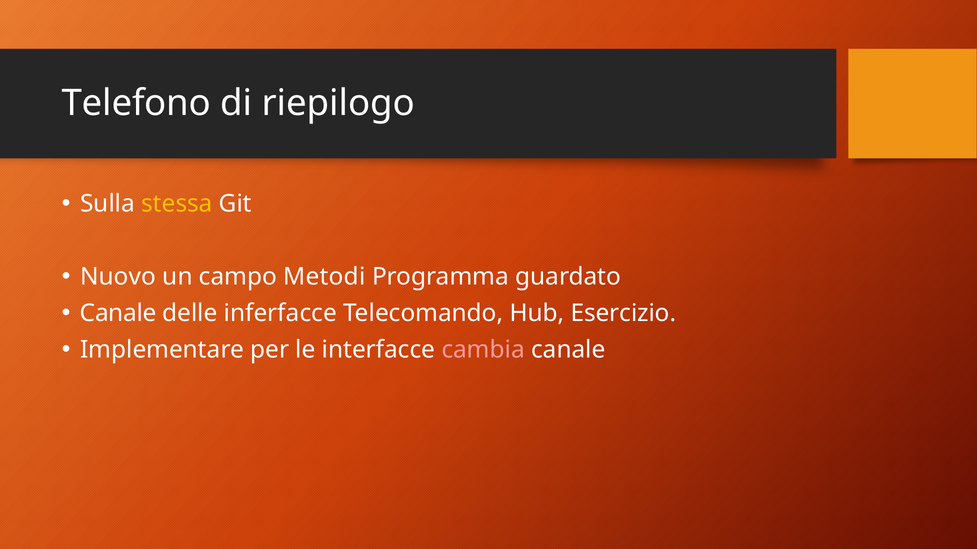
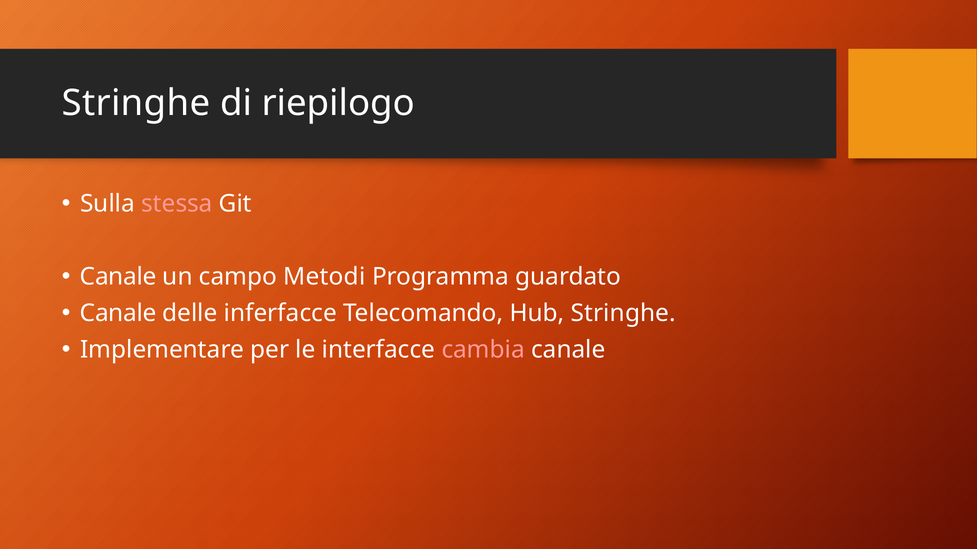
Telefono at (136, 103): Telefono -> Stringhe
stessa colour: yellow -> pink
Nuovo at (118, 277): Nuovo -> Canale
Hub Esercizio: Esercizio -> Stringhe
